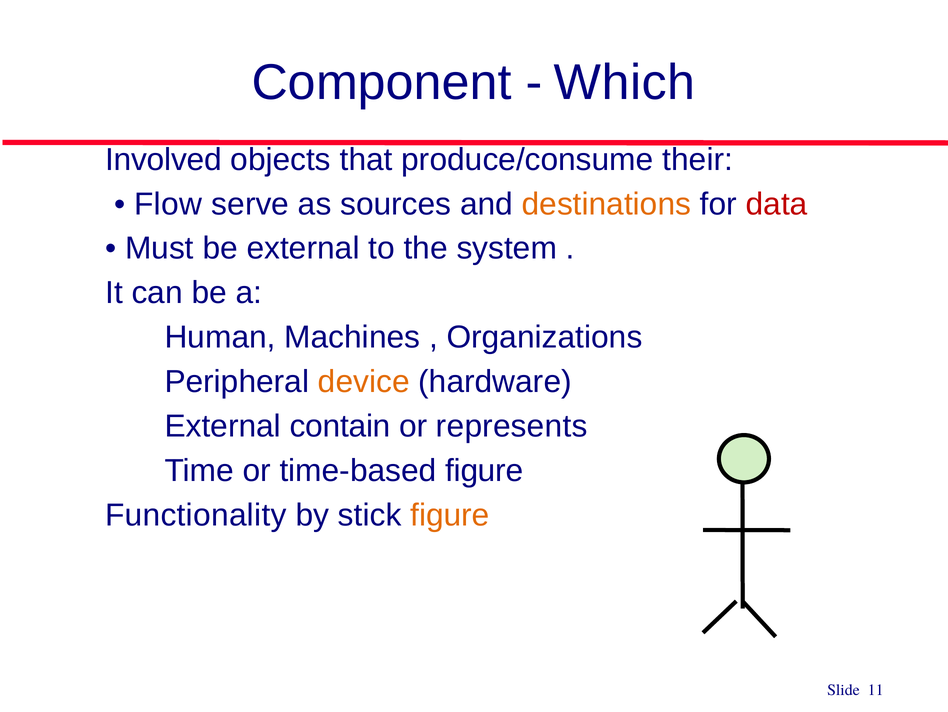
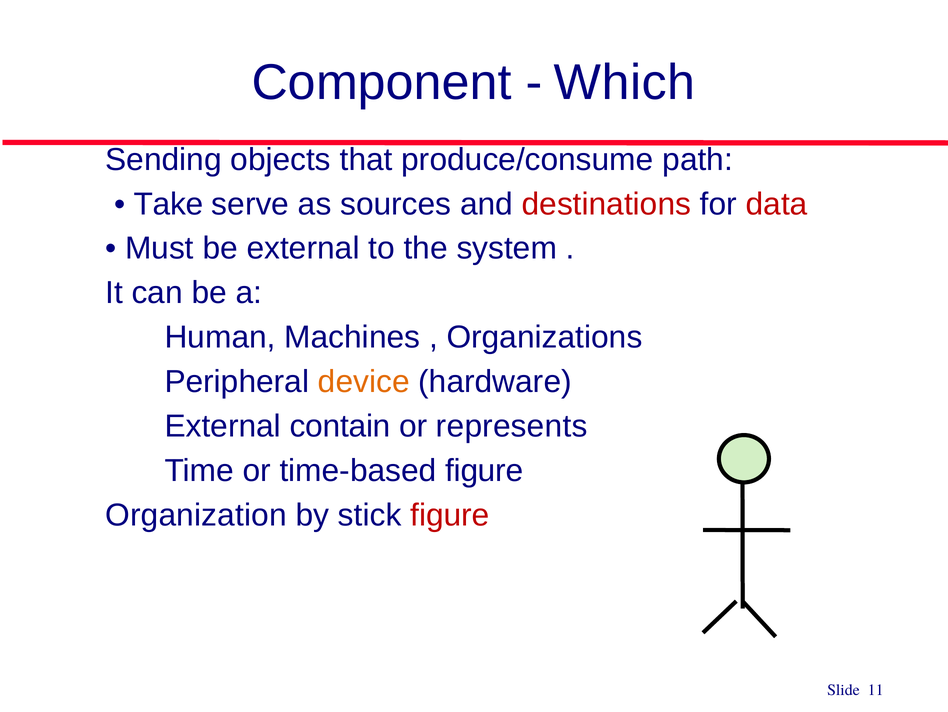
Involved: Involved -> Sending
their: their -> path
Flow: Flow -> Take
destinations colour: orange -> red
Functionality: Functionality -> Organization
figure at (450, 515) colour: orange -> red
